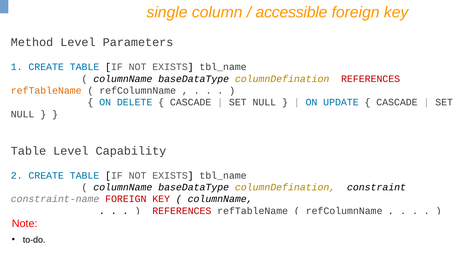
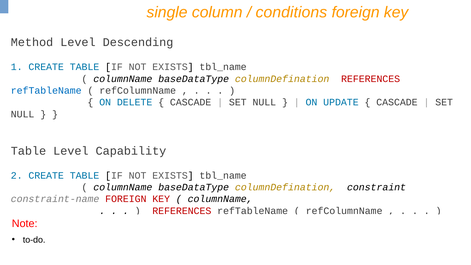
accessible: accessible -> conditions
Parameters: Parameters -> Descending
refTableName at (46, 91) colour: orange -> blue
